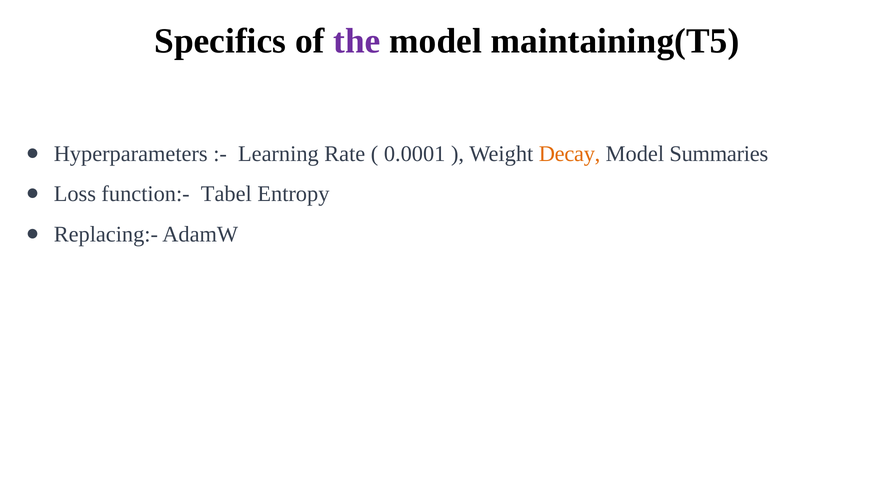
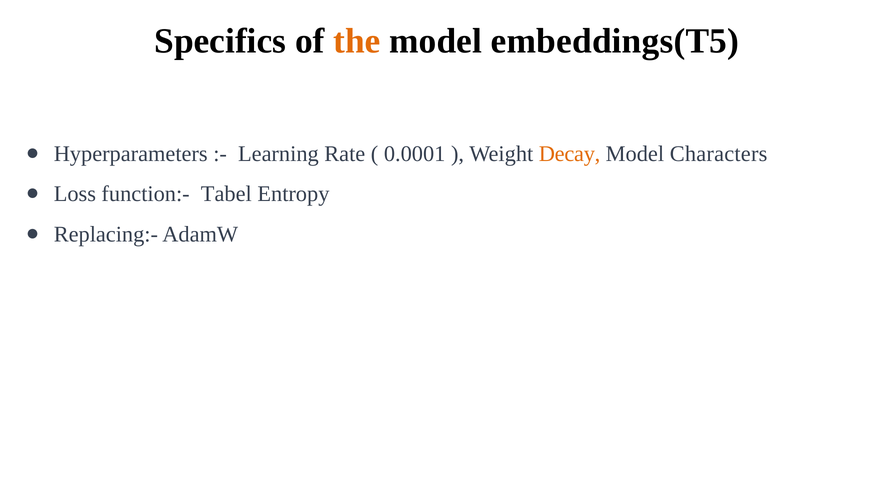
the colour: purple -> orange
maintaining(T5: maintaining(T5 -> embeddings(T5
Summaries: Summaries -> Characters
